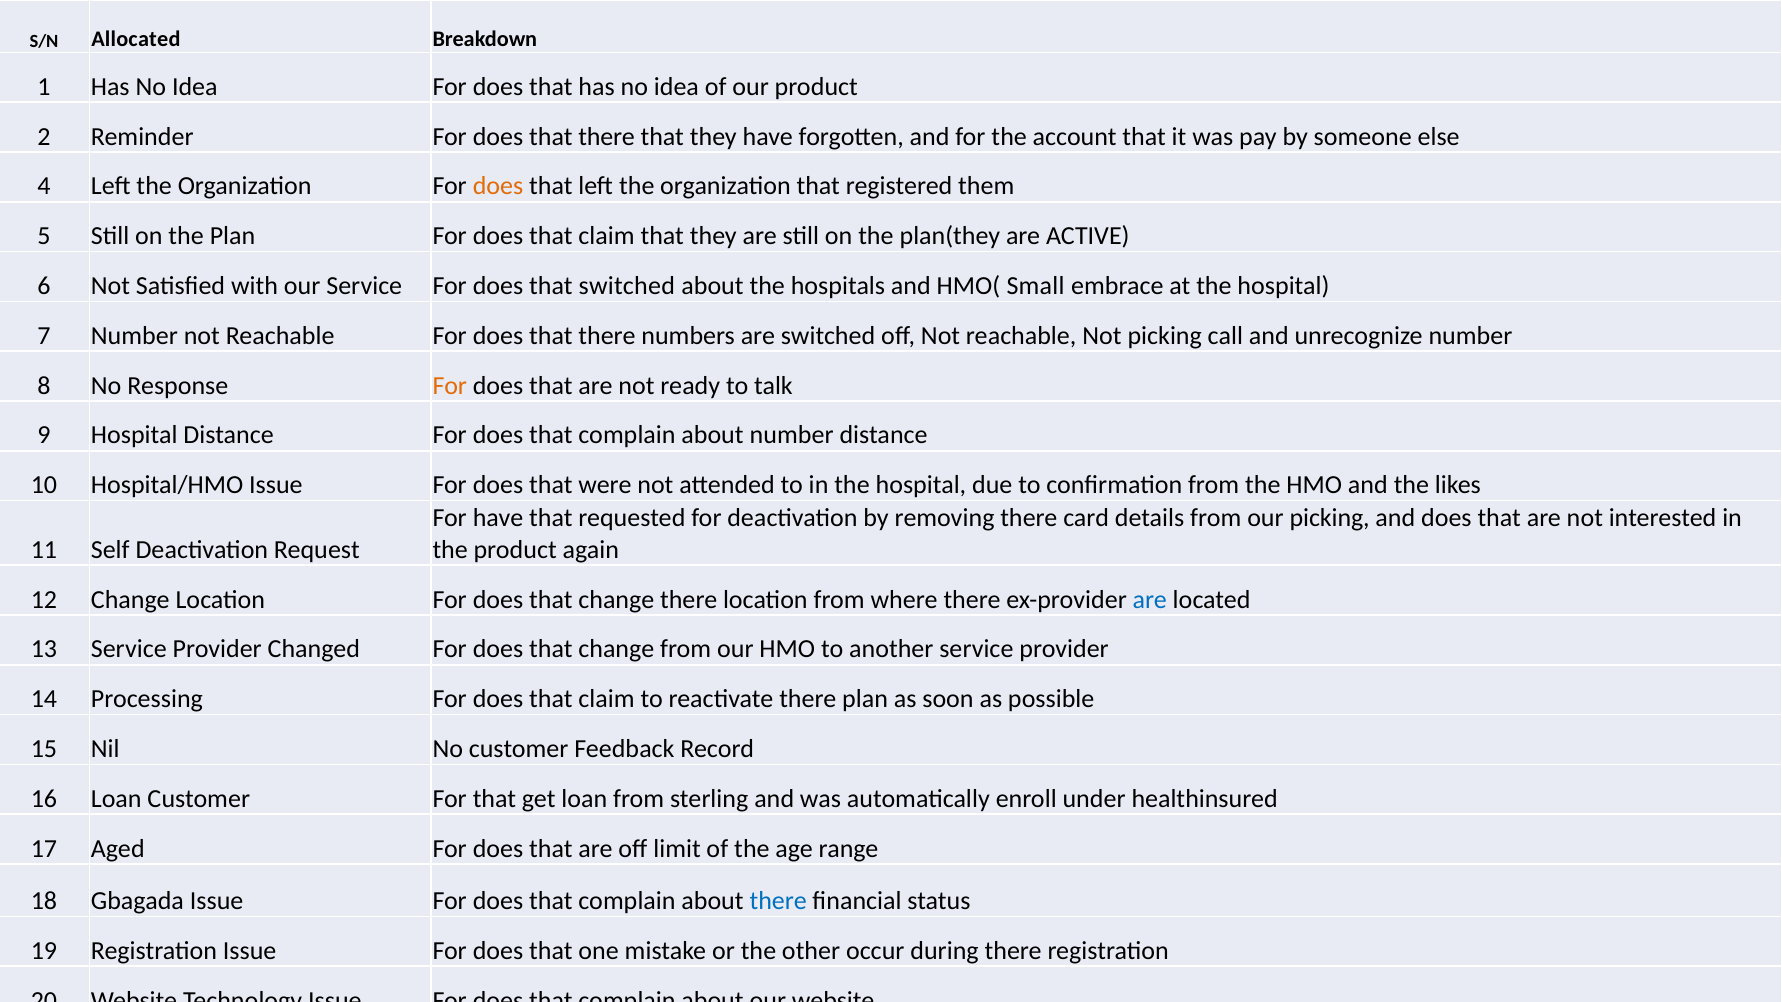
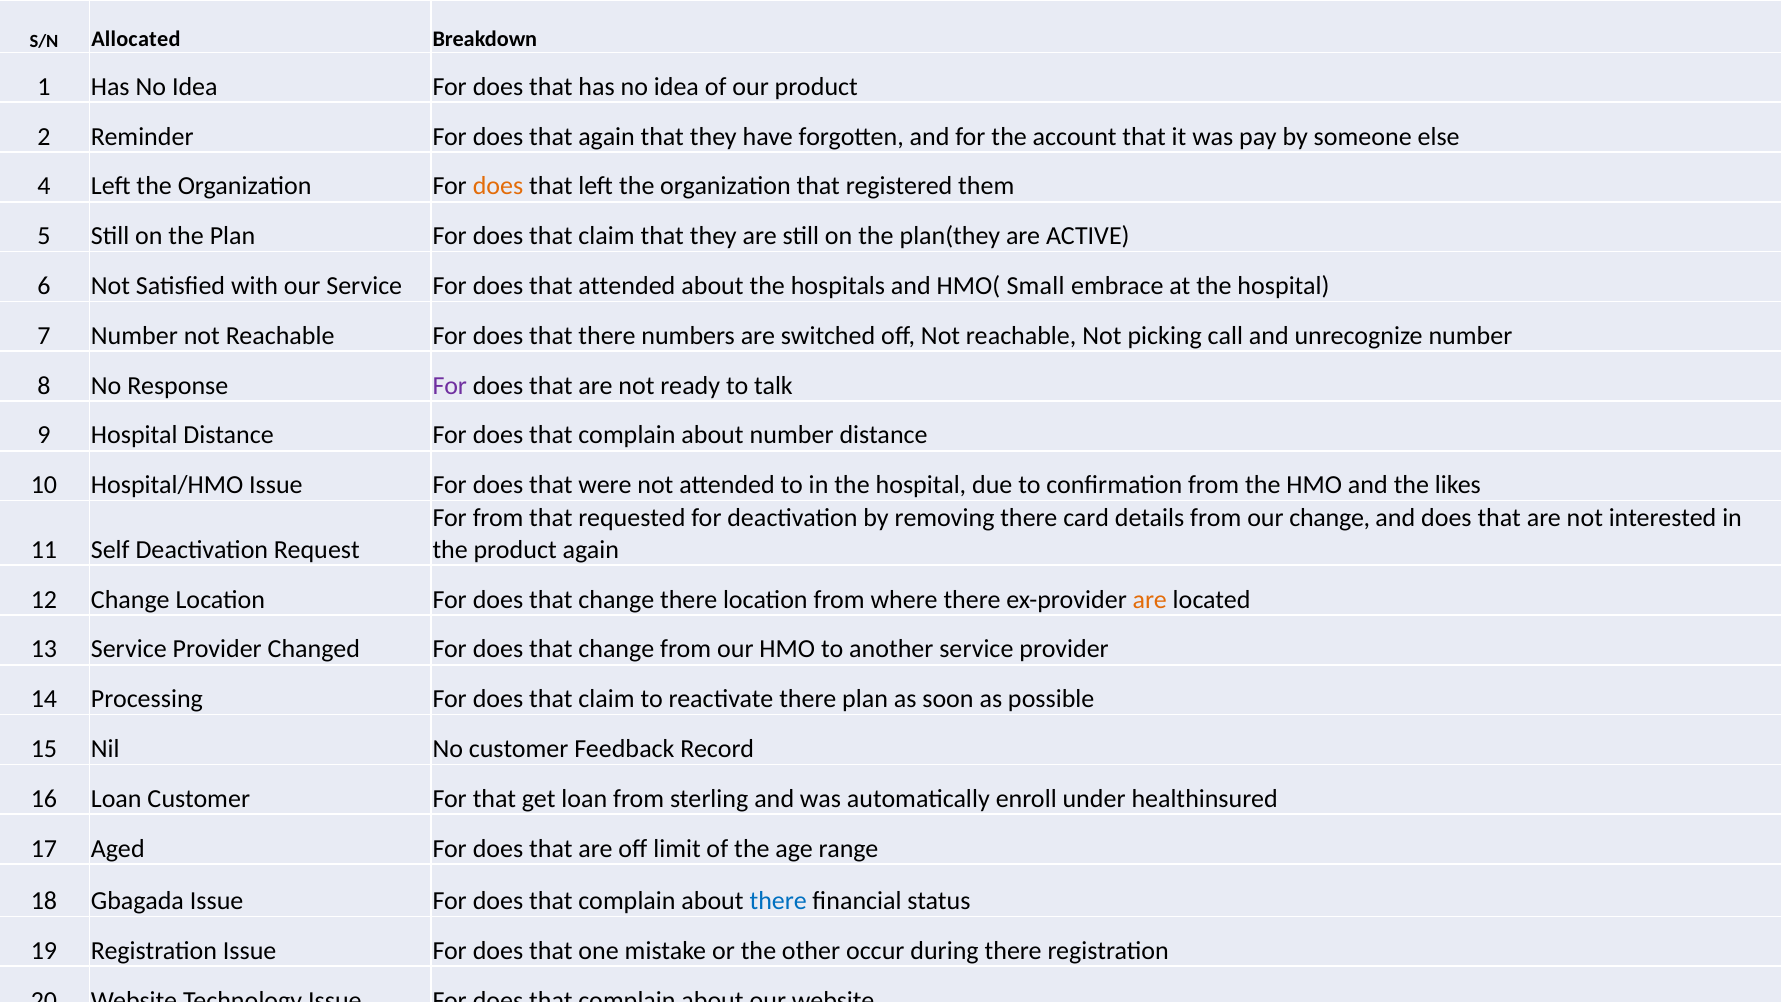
there at (607, 137): there -> again
that switched: switched -> attended
For at (450, 386) colour: orange -> purple
For have: have -> from
our picking: picking -> change
are at (1150, 600) colour: blue -> orange
